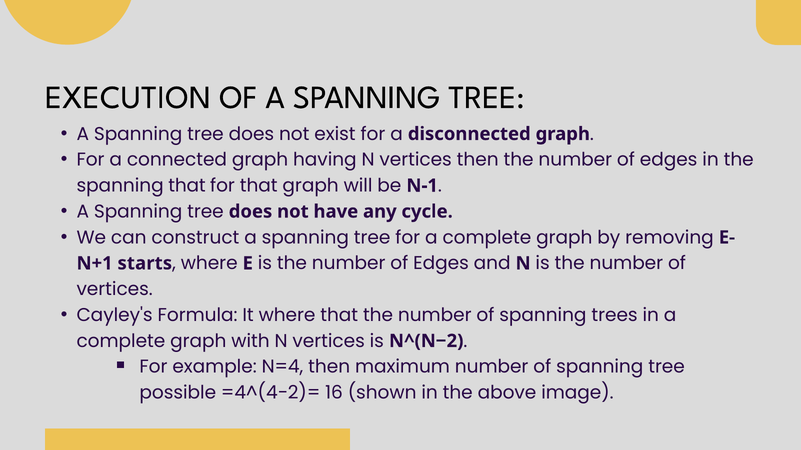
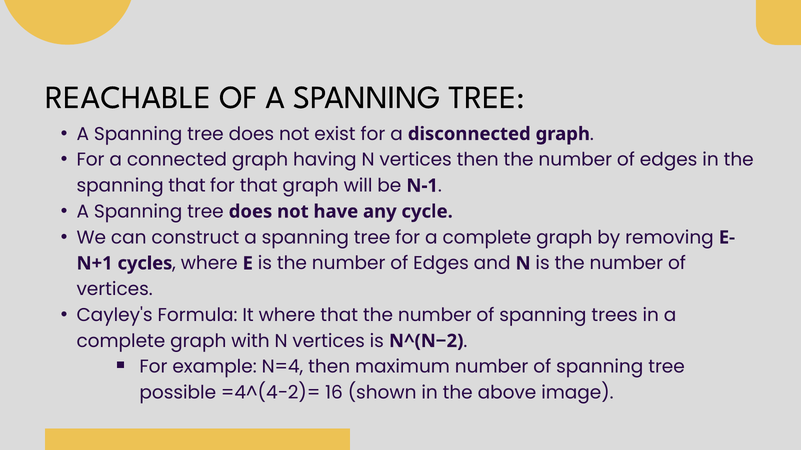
EXECUTION: EXECUTION -> REACHABLE
starts: starts -> cycles
